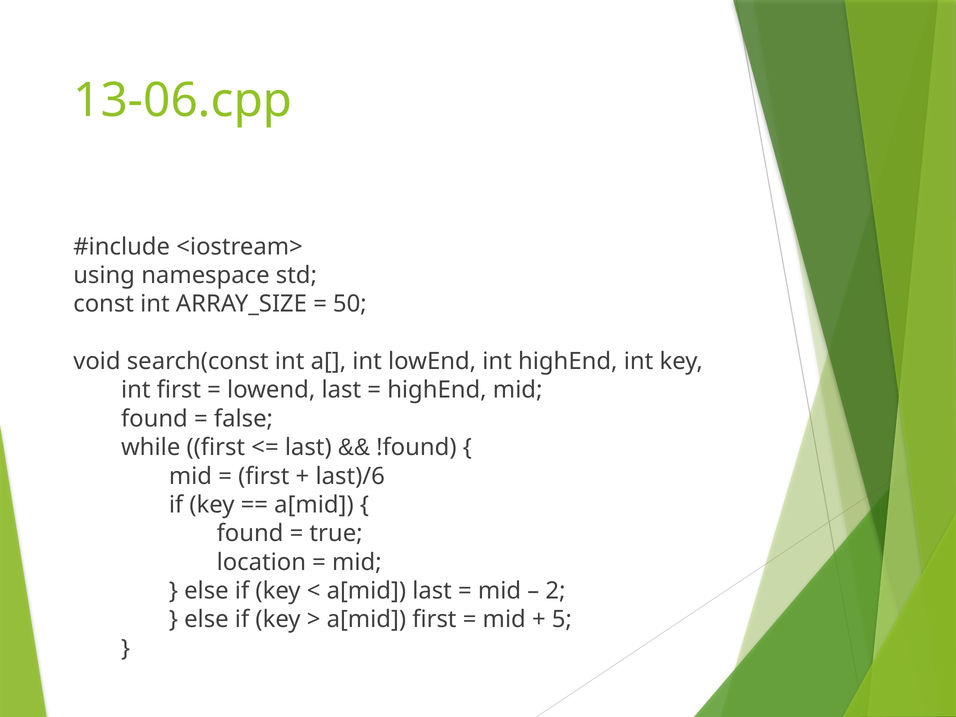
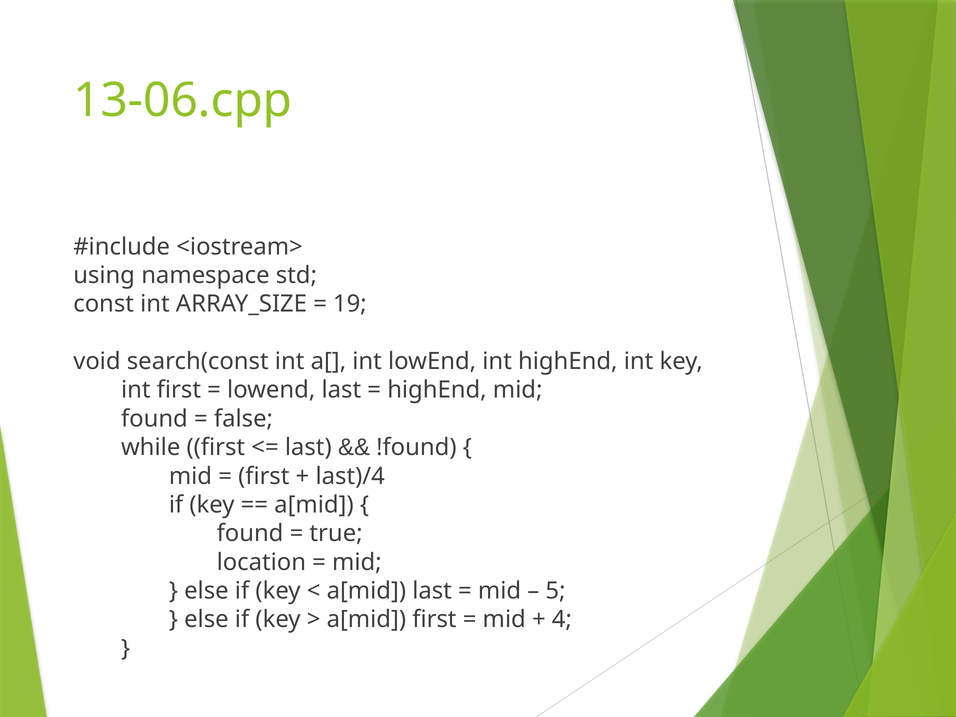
50: 50 -> 19
last)/6: last)/6 -> last)/4
2: 2 -> 5
5: 5 -> 4
